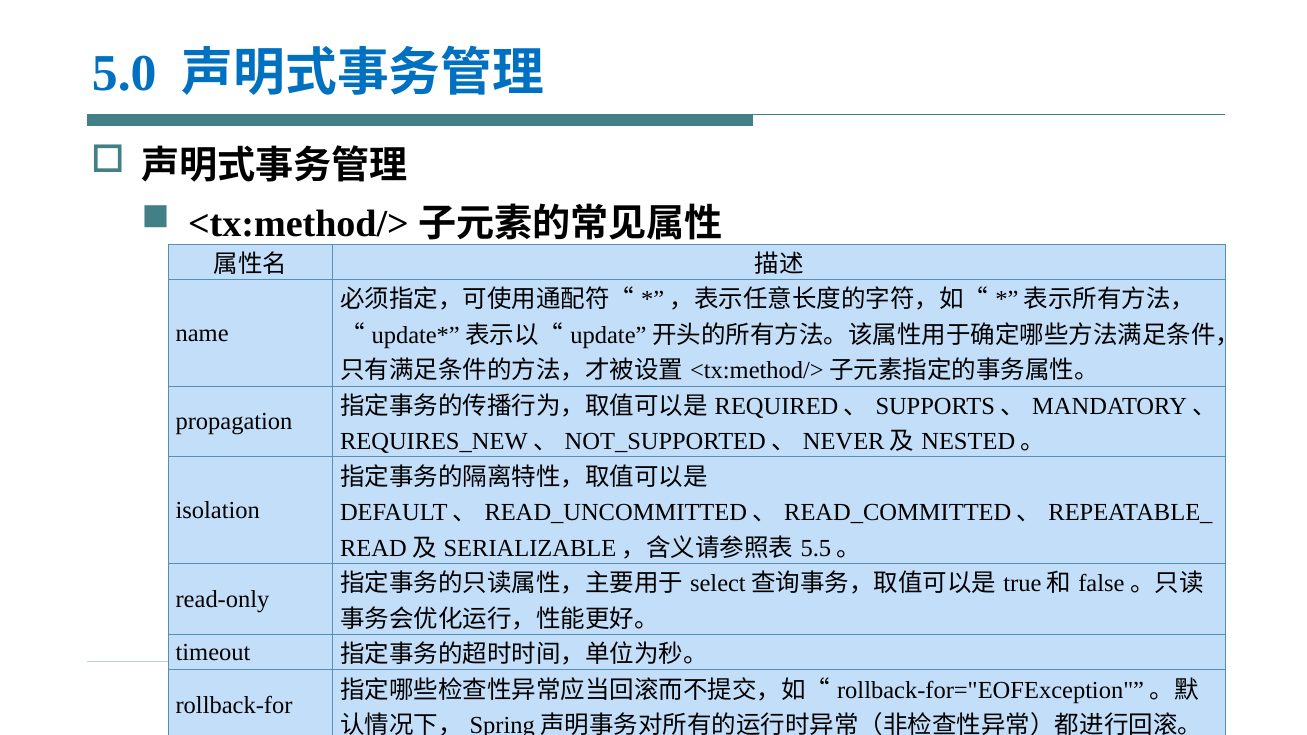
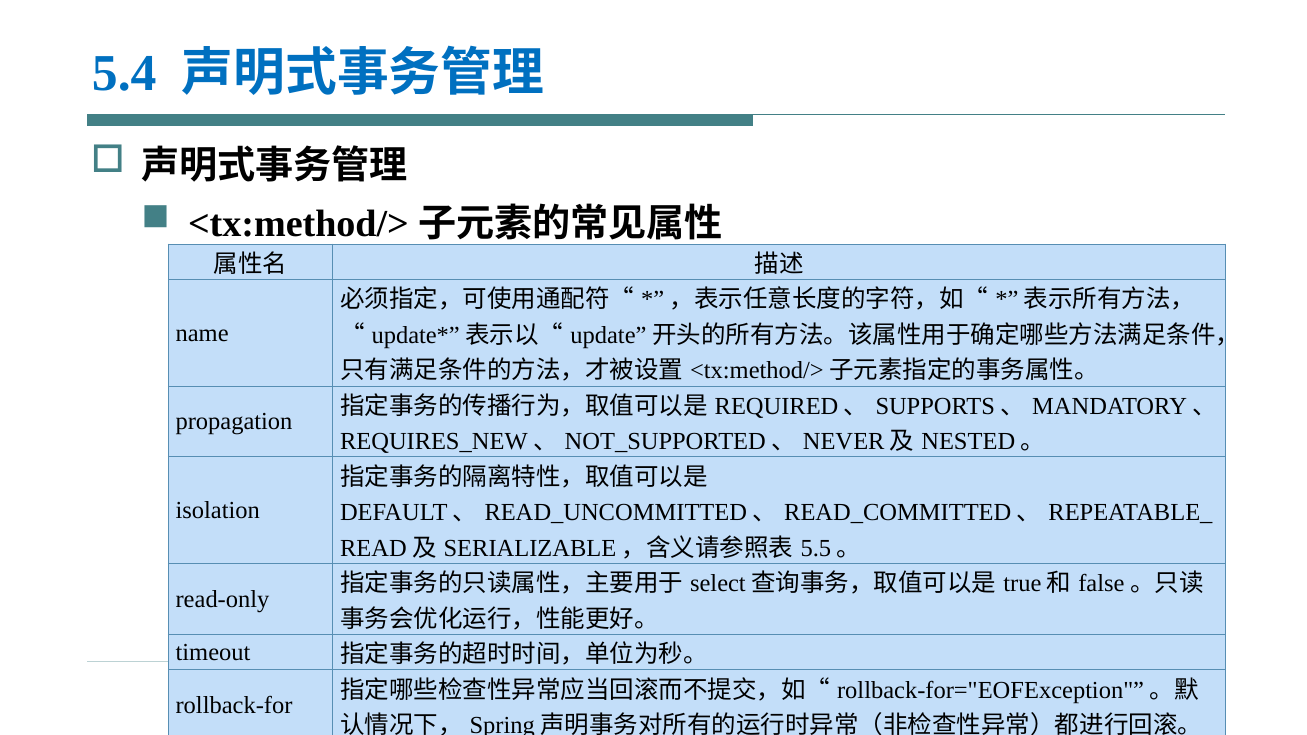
5.0: 5.0 -> 5.4
